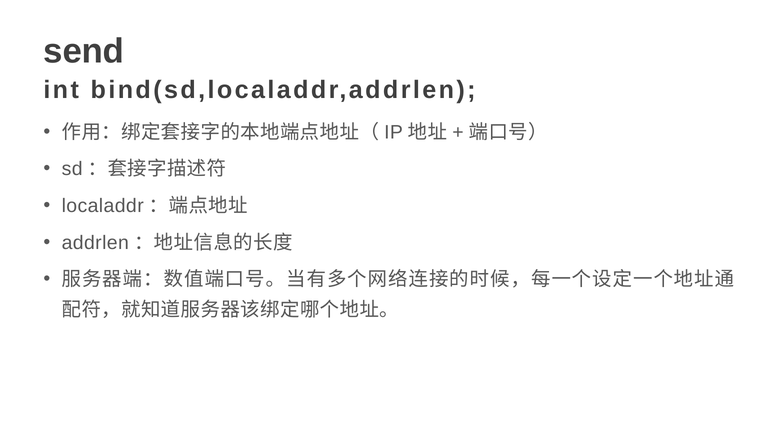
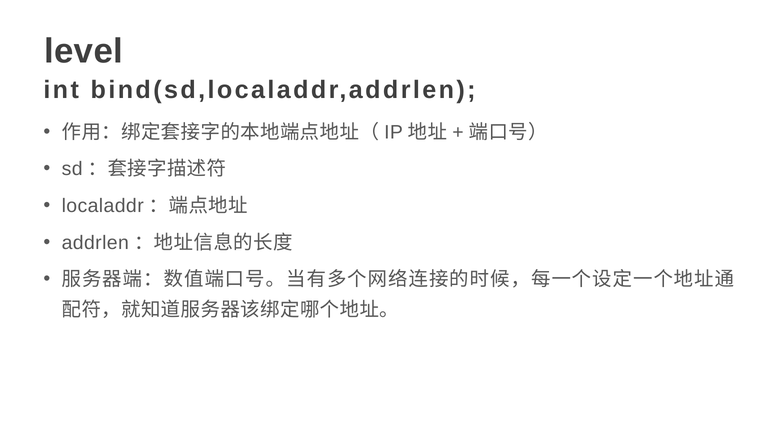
send: send -> level
